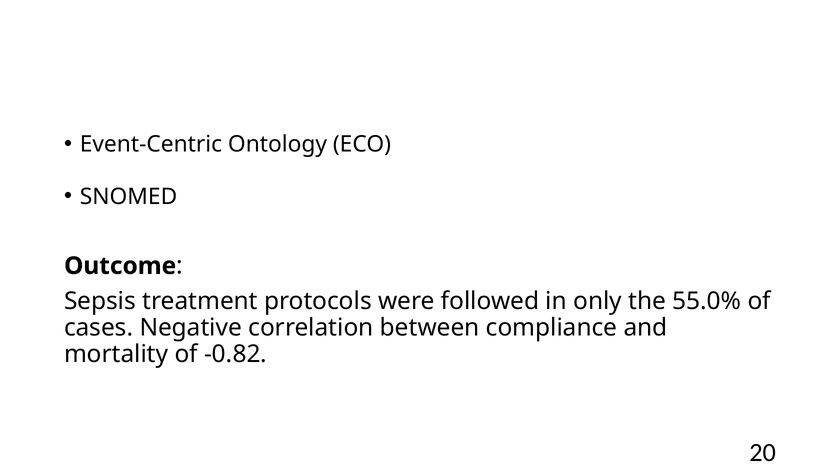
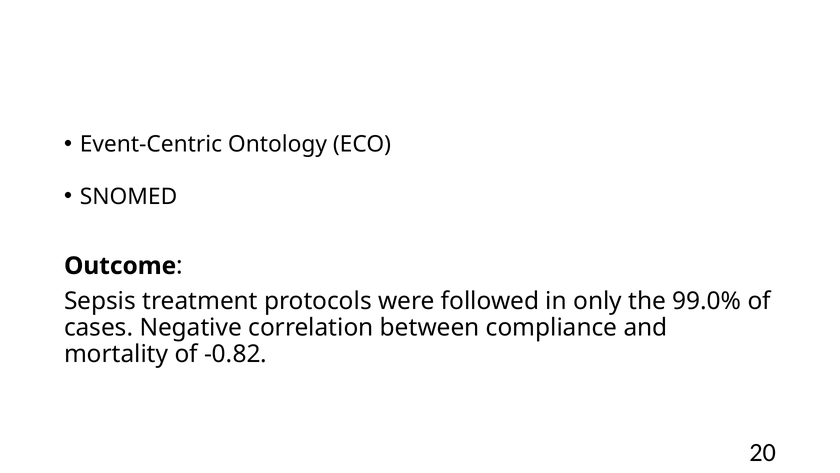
55.0%: 55.0% -> 99.0%
